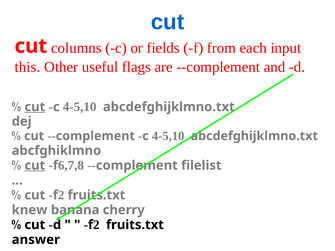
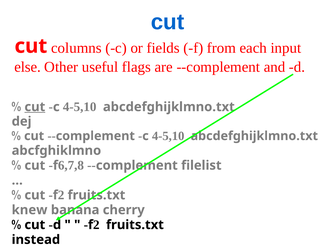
this: this -> else
cut at (35, 166) underline: present -> none
answer: answer -> instead
